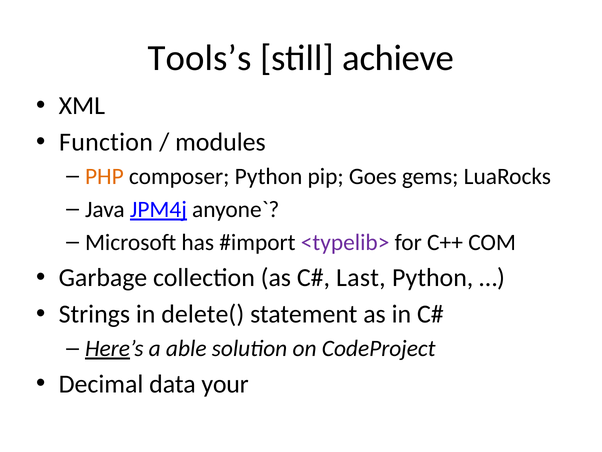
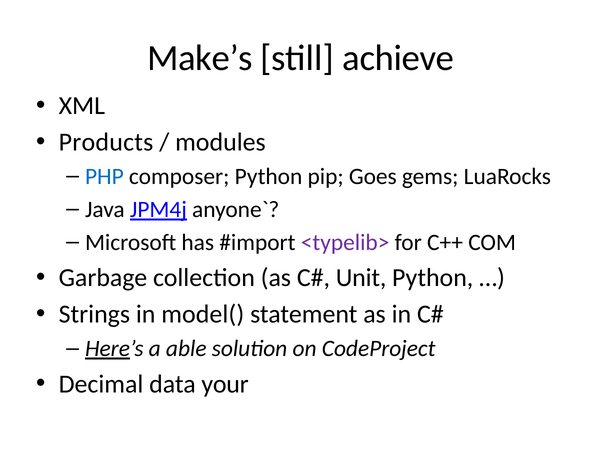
Tools’s: Tools’s -> Make’s
Function: Function -> Products
PHP colour: orange -> blue
Last: Last -> Unit
delete(: delete( -> model(
